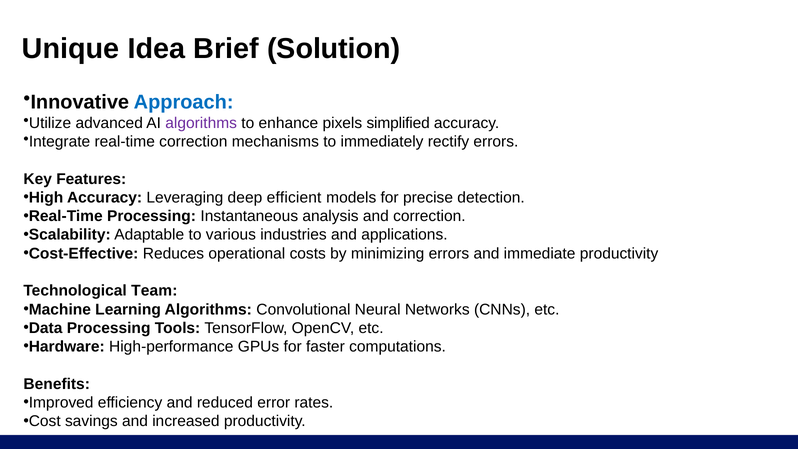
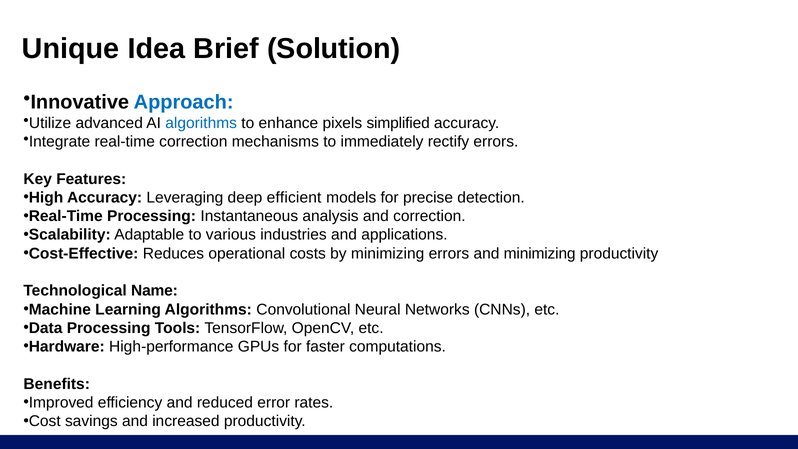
algorithms at (201, 123) colour: purple -> blue
and immediate: immediate -> minimizing
Team: Team -> Name
